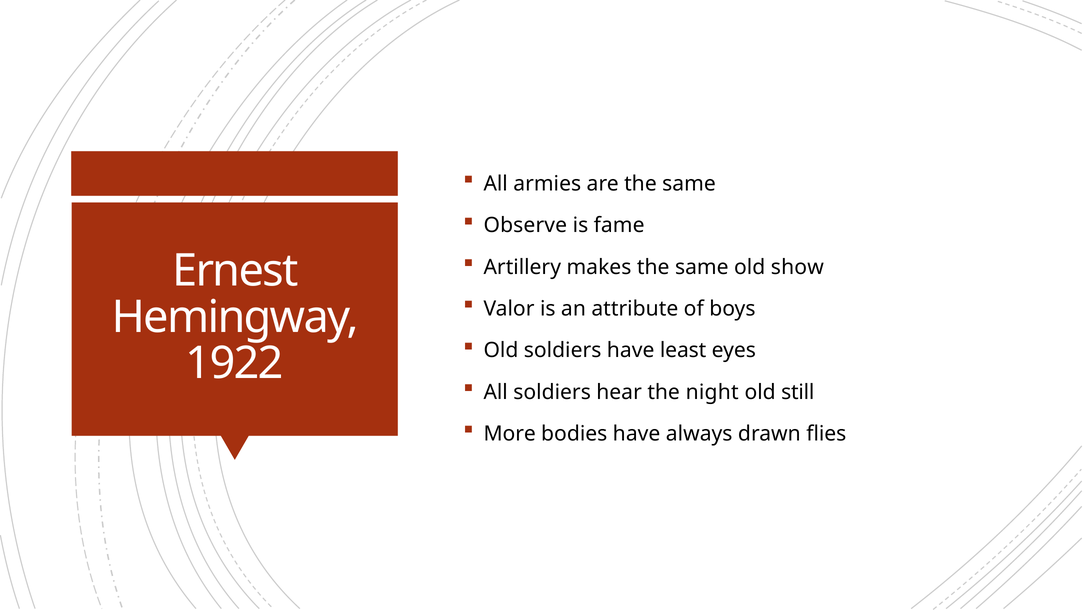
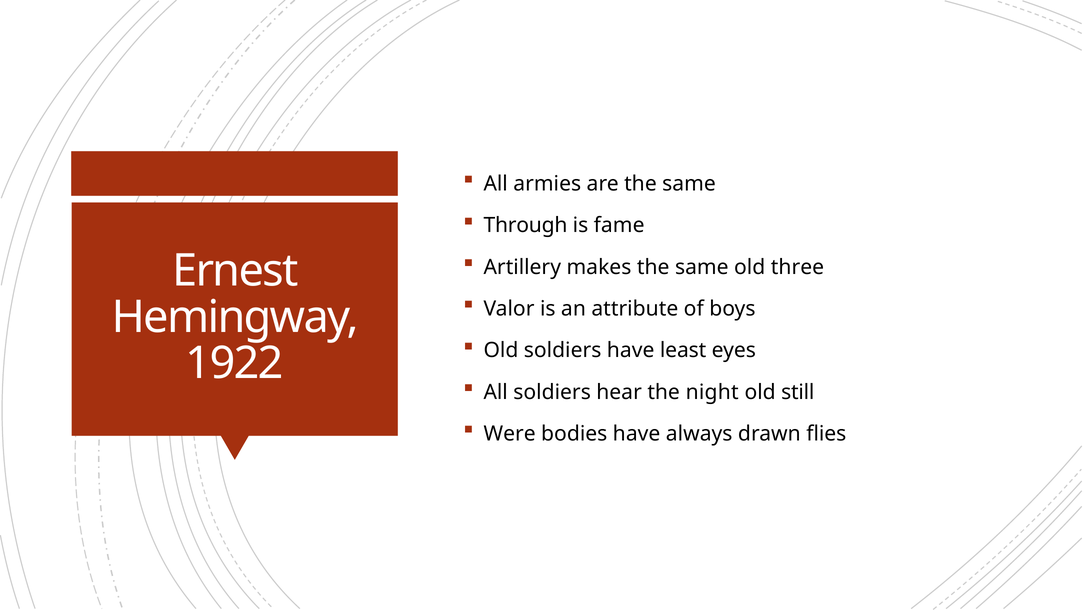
Observe: Observe -> Through
show: show -> three
More: More -> Were
